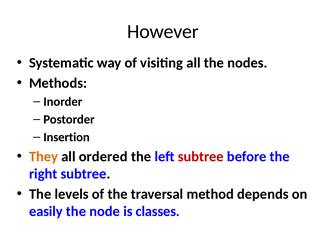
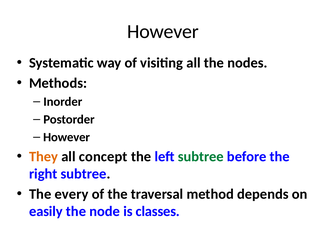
Insertion at (67, 137): Insertion -> However
ordered: ordered -> concept
subtree at (201, 157) colour: red -> green
levels: levels -> every
